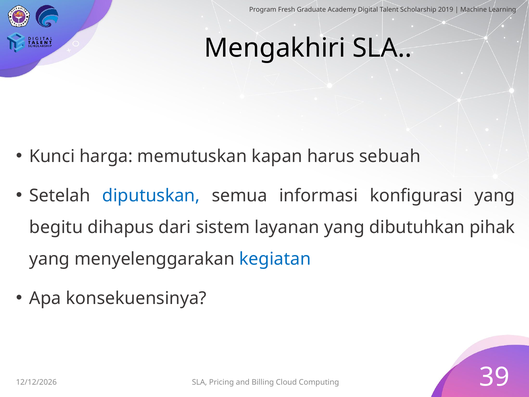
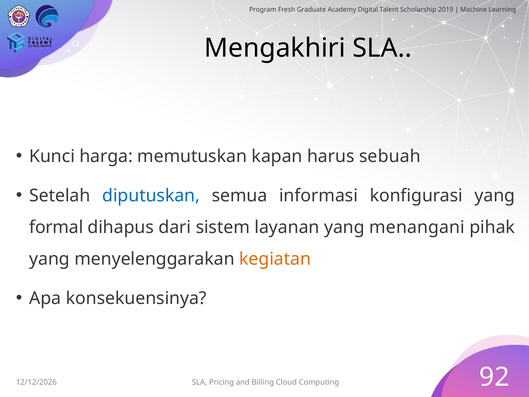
begitu: begitu -> formal
dibutuhkan: dibutuhkan -> menangani
kegiatan colour: blue -> orange
39: 39 -> 92
